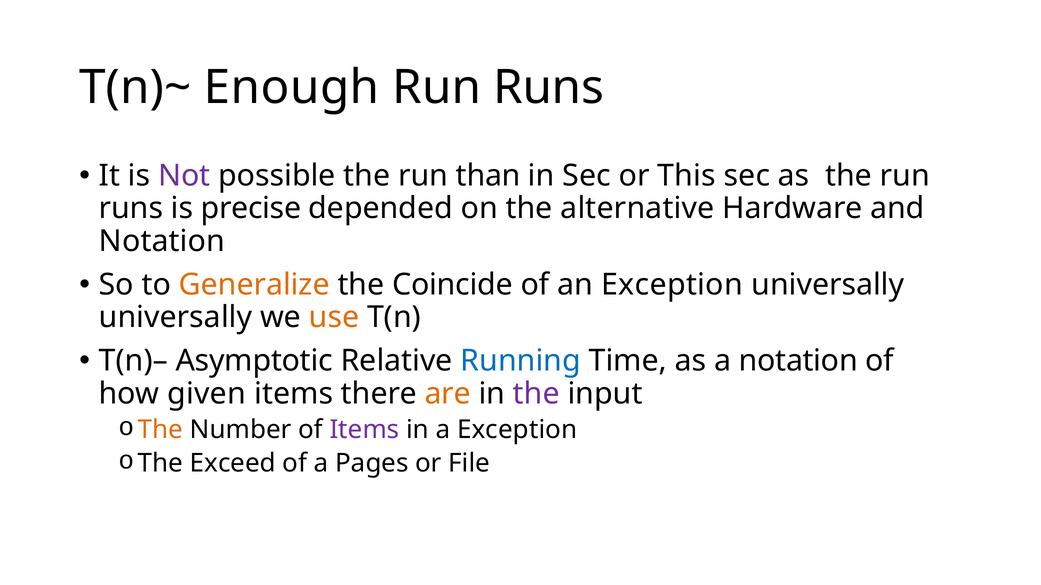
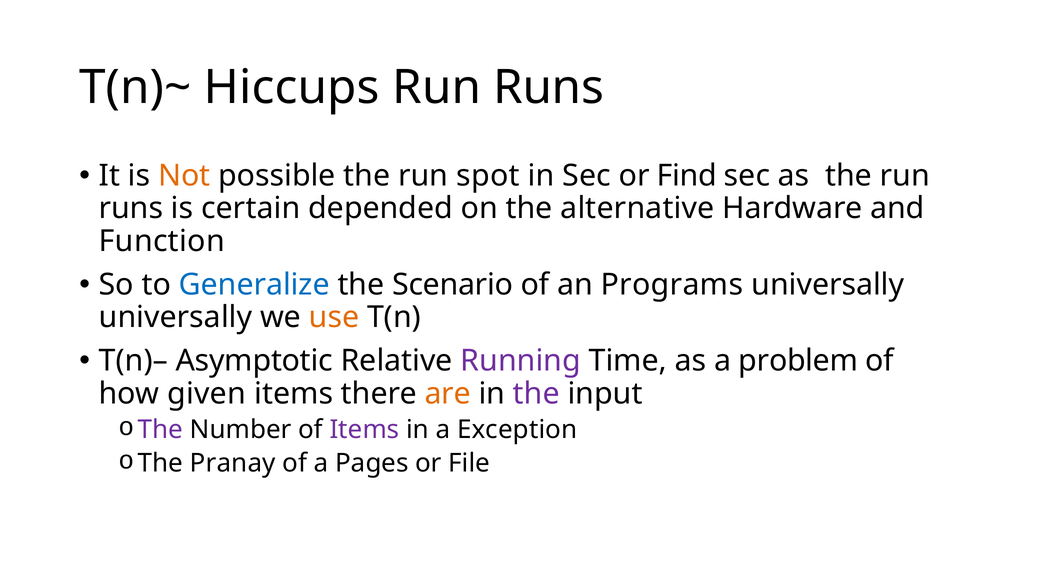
Enough: Enough -> Hiccups
Not colour: purple -> orange
than: than -> spot
This: This -> Find
precise: precise -> certain
Notation at (162, 241): Notation -> Function
Generalize colour: orange -> blue
Coincide: Coincide -> Scenario
an Exception: Exception -> Programs
Running colour: blue -> purple
a notation: notation -> problem
The at (161, 430) colour: orange -> purple
Exceed: Exceed -> Pranay
